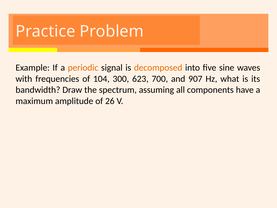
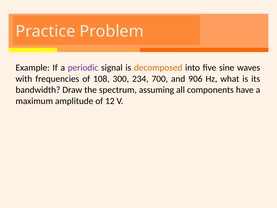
periodic colour: orange -> purple
104: 104 -> 108
623: 623 -> 234
907: 907 -> 906
26: 26 -> 12
